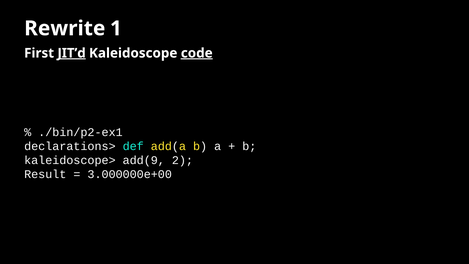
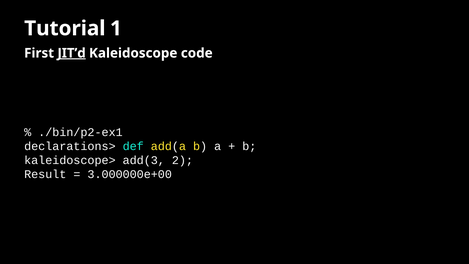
Rewrite: Rewrite -> Tutorial
code underline: present -> none
add(9: add(9 -> add(3
